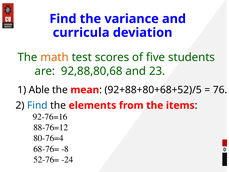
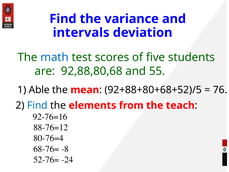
curricula: curricula -> intervals
math colour: orange -> blue
23: 23 -> 55
items: items -> teach
